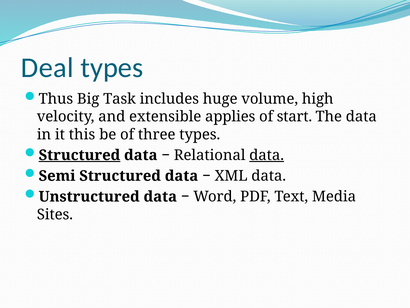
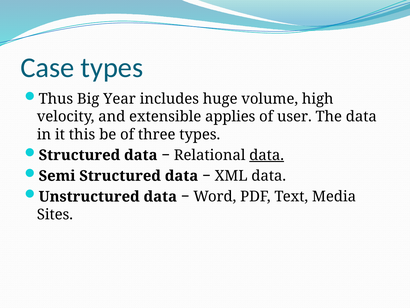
Deal: Deal -> Case
Task: Task -> Year
start: start -> user
Structured at (79, 155) underline: present -> none
